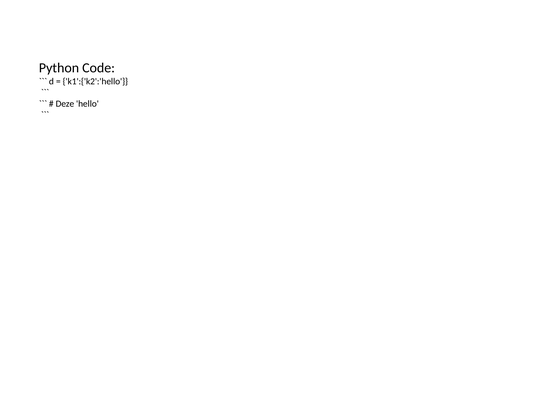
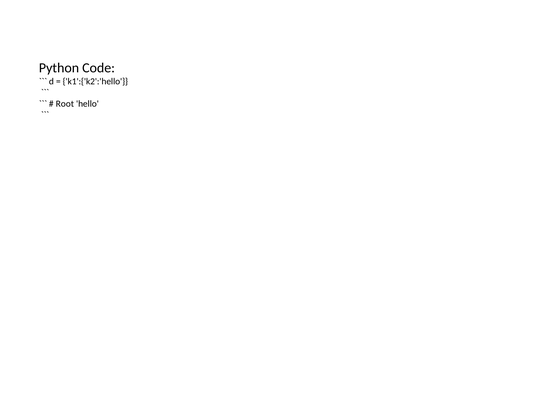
Deze: Deze -> Root
